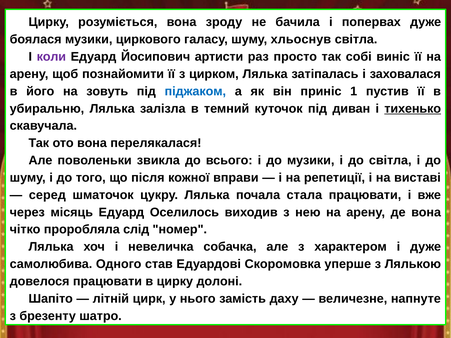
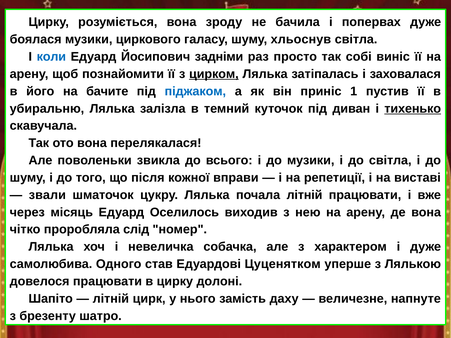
коли colour: purple -> blue
артисти: артисти -> задніми
цирком underline: none -> present
зовуть: зовуть -> бачите
серед: серед -> звали
почала стала: стала -> літній
Скоромовка: Скоромовка -> Цуценятком
